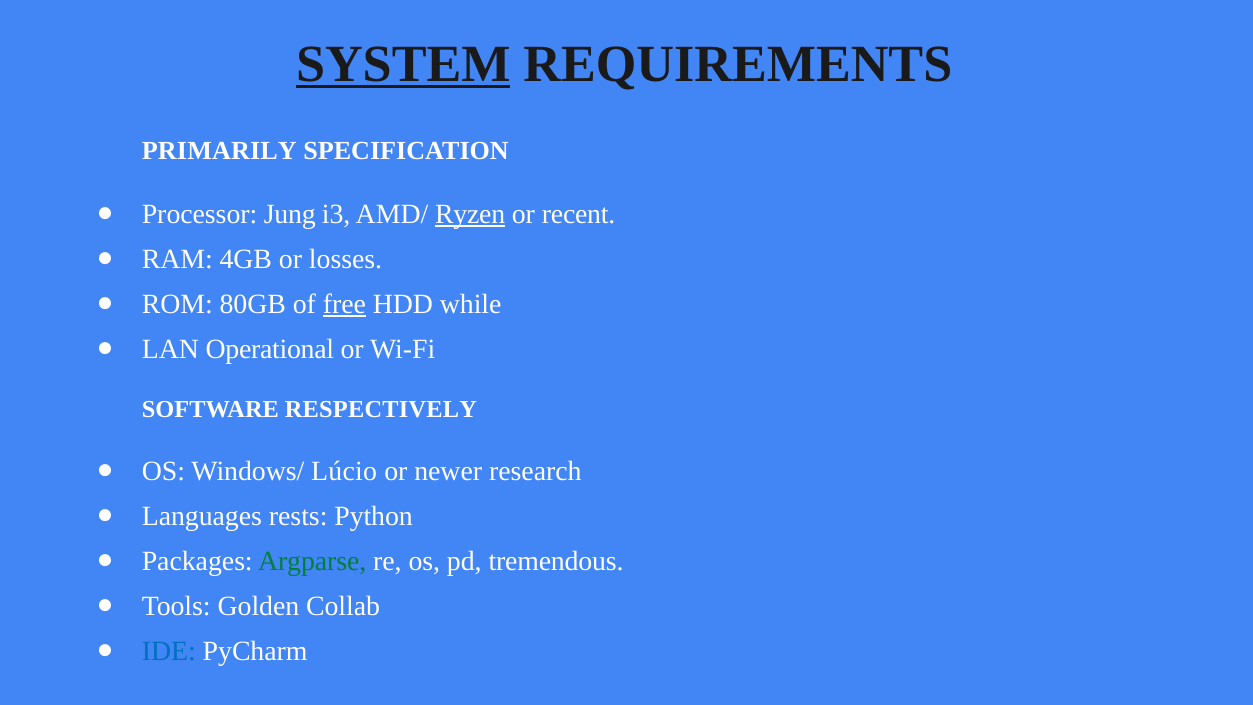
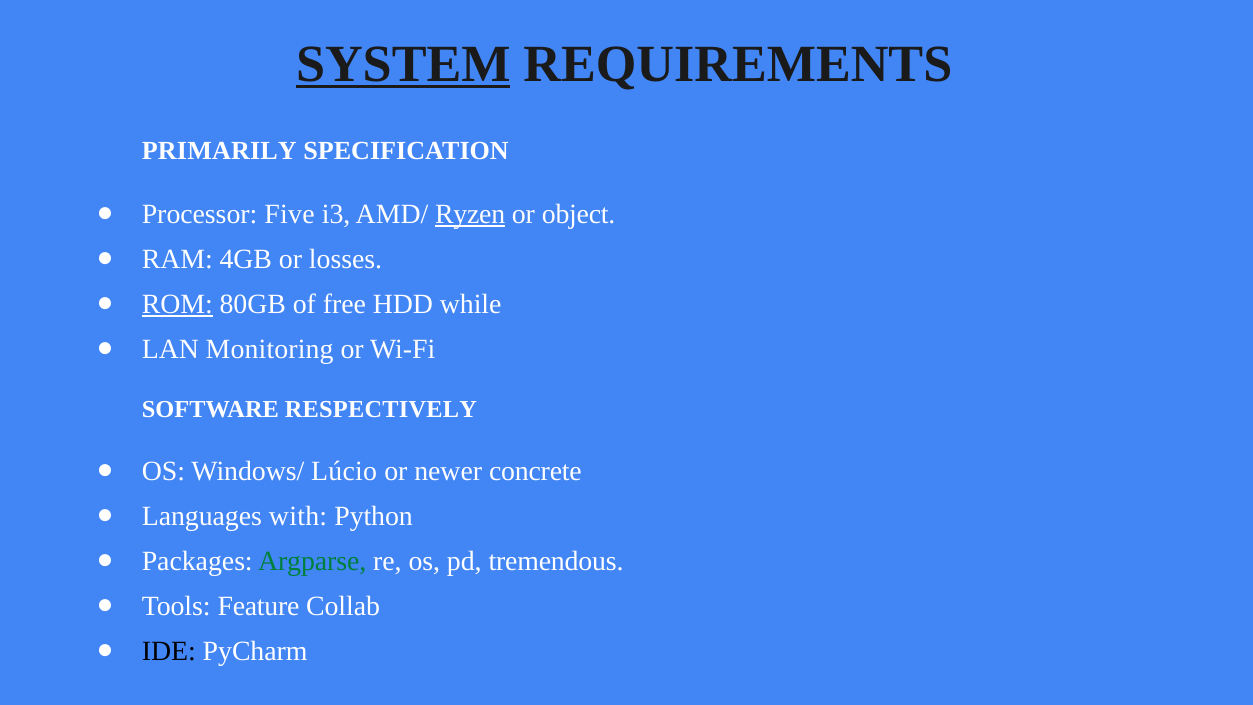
Jung: Jung -> Five
recent: recent -> object
ROM underline: none -> present
free underline: present -> none
Operational: Operational -> Monitoring
research: research -> concrete
rests: rests -> with
Golden: Golden -> Feature
IDE colour: blue -> black
